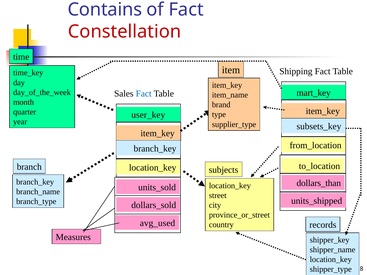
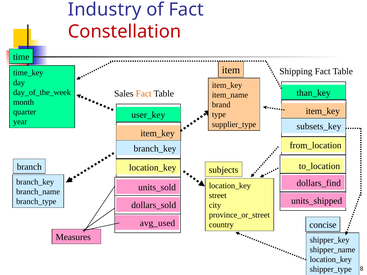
Contains: Contains -> Industry
mart_key: mart_key -> than_key
Fact at (144, 94) colour: blue -> orange
dollars_than: dollars_than -> dollars_find
records: records -> concise
